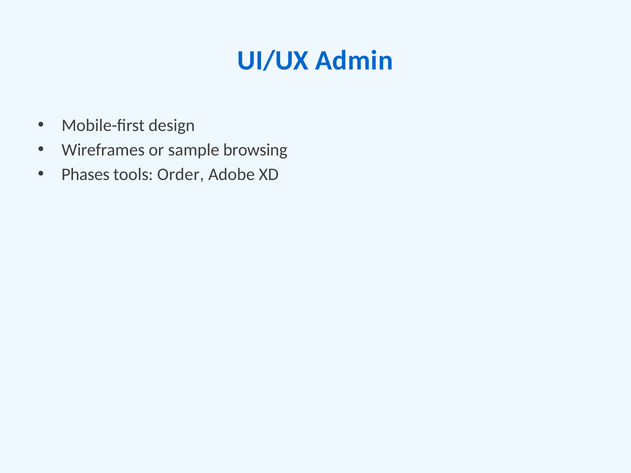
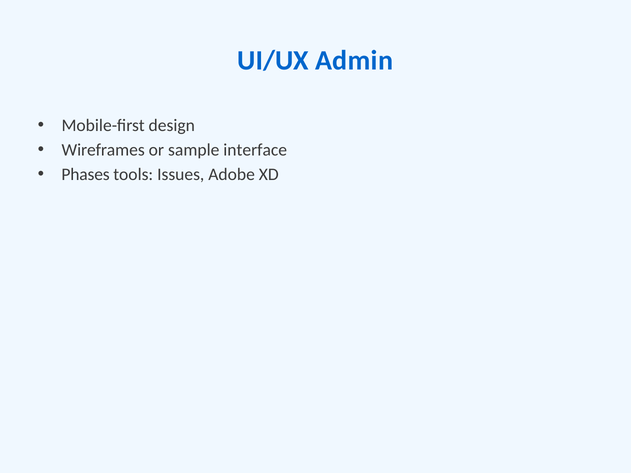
browsing: browsing -> interface
Order: Order -> Issues
